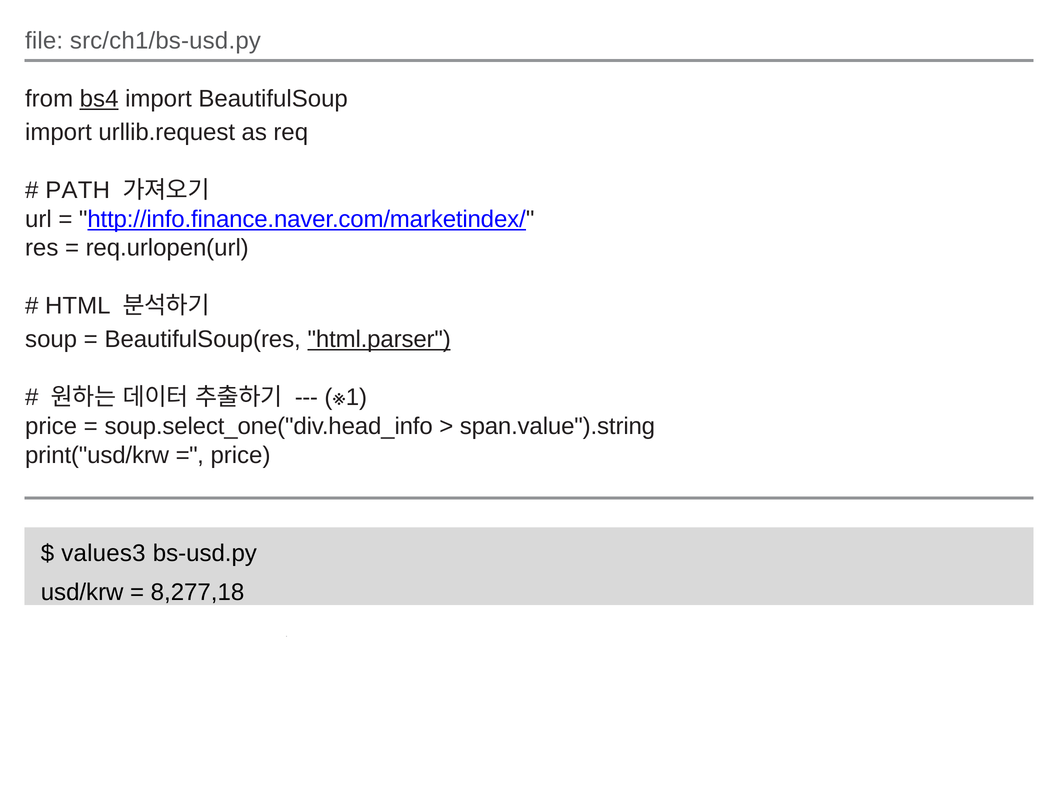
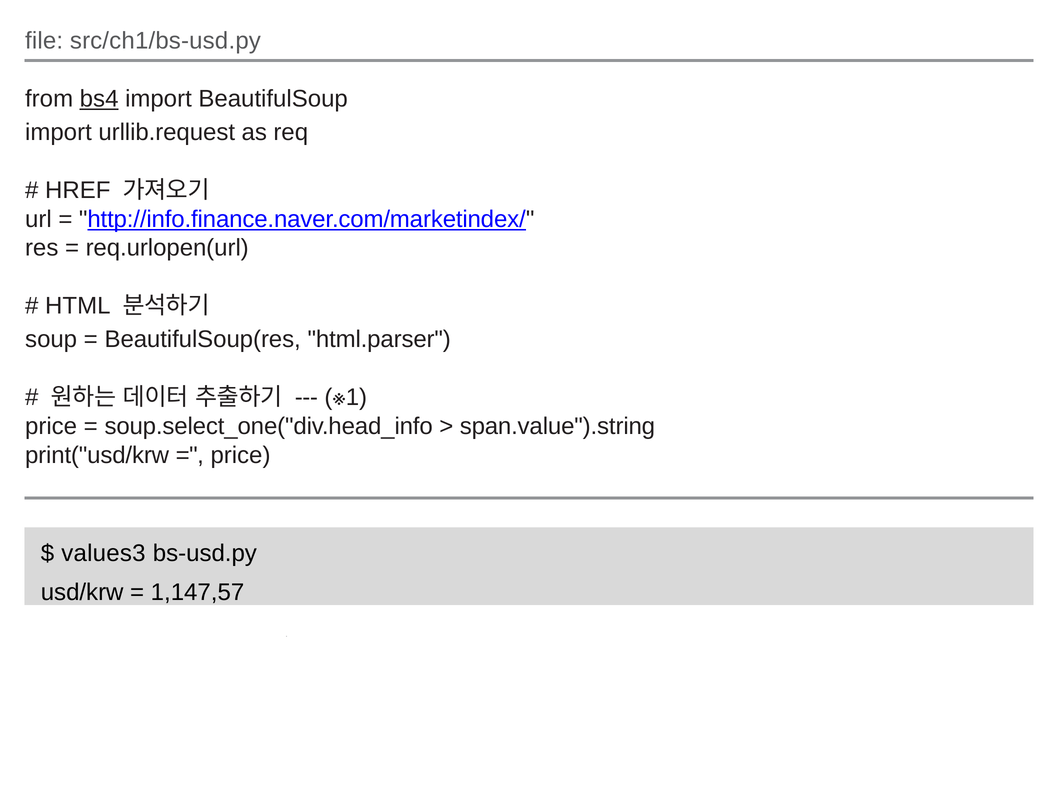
PATH: PATH -> HREF
html.parser underline: present -> none
8,277,18: 8,277,18 -> 1,147,57
